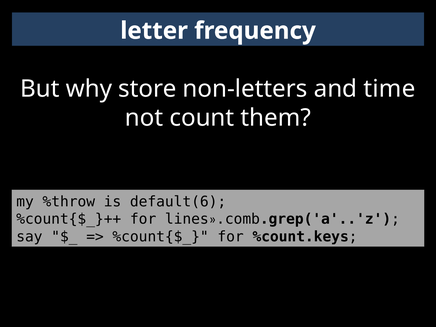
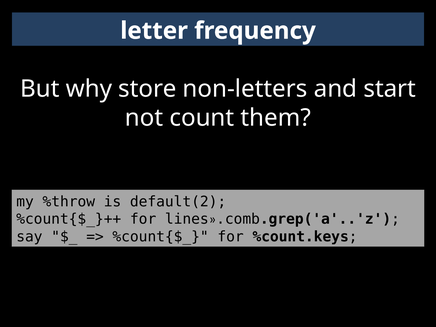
time: time -> start
default(6: default(6 -> default(2
